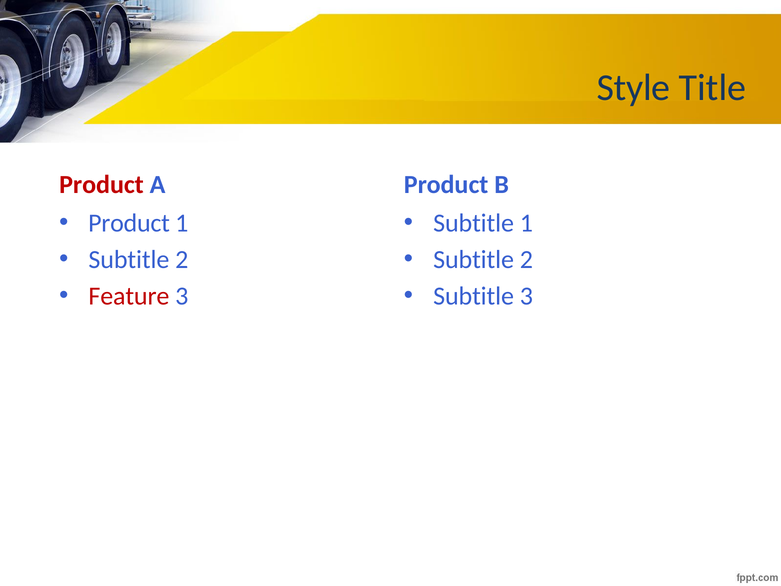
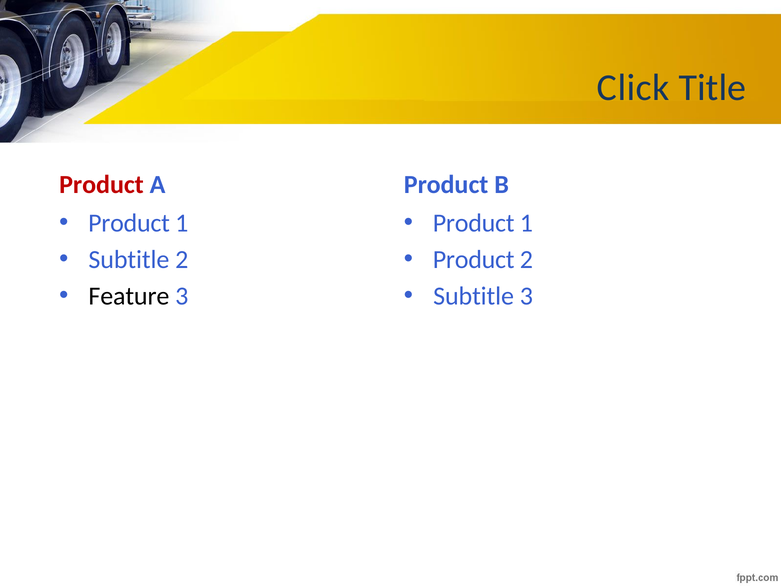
Style: Style -> Click
Subtitle at (474, 223): Subtitle -> Product
Subtitle at (474, 259): Subtitle -> Product
Feature colour: red -> black
